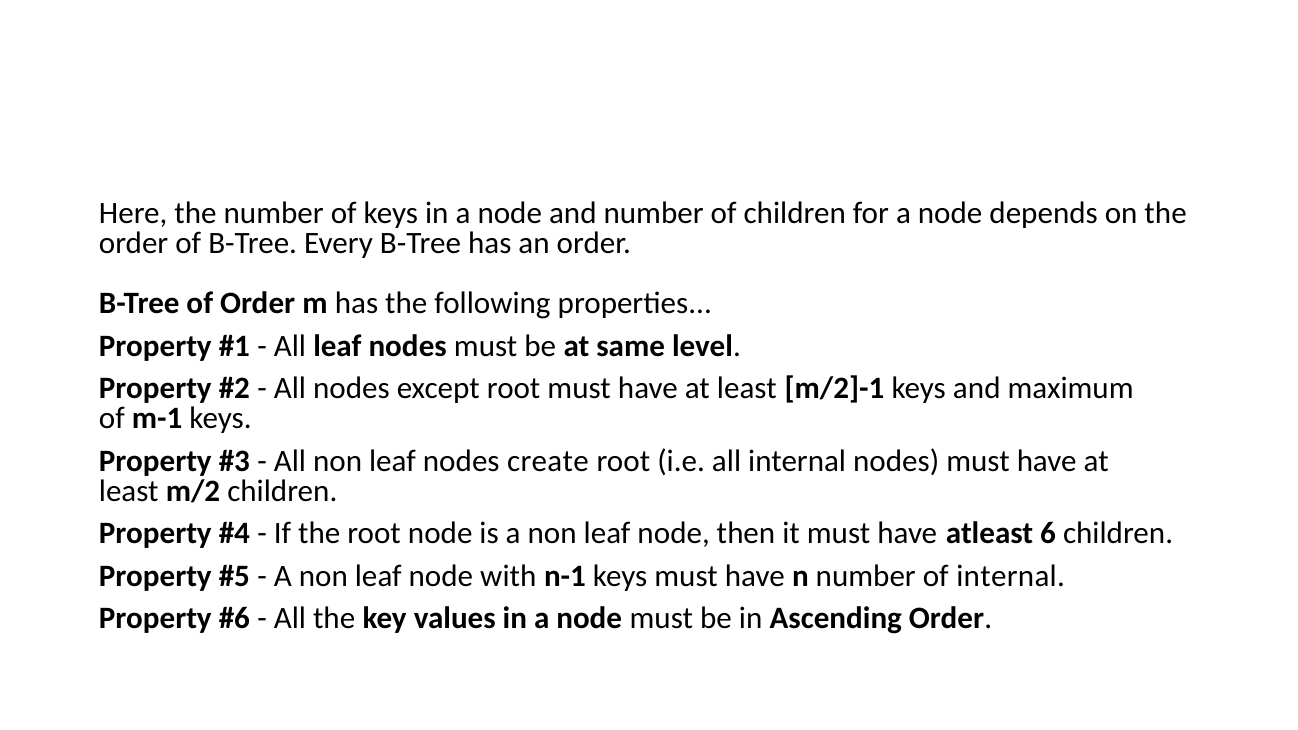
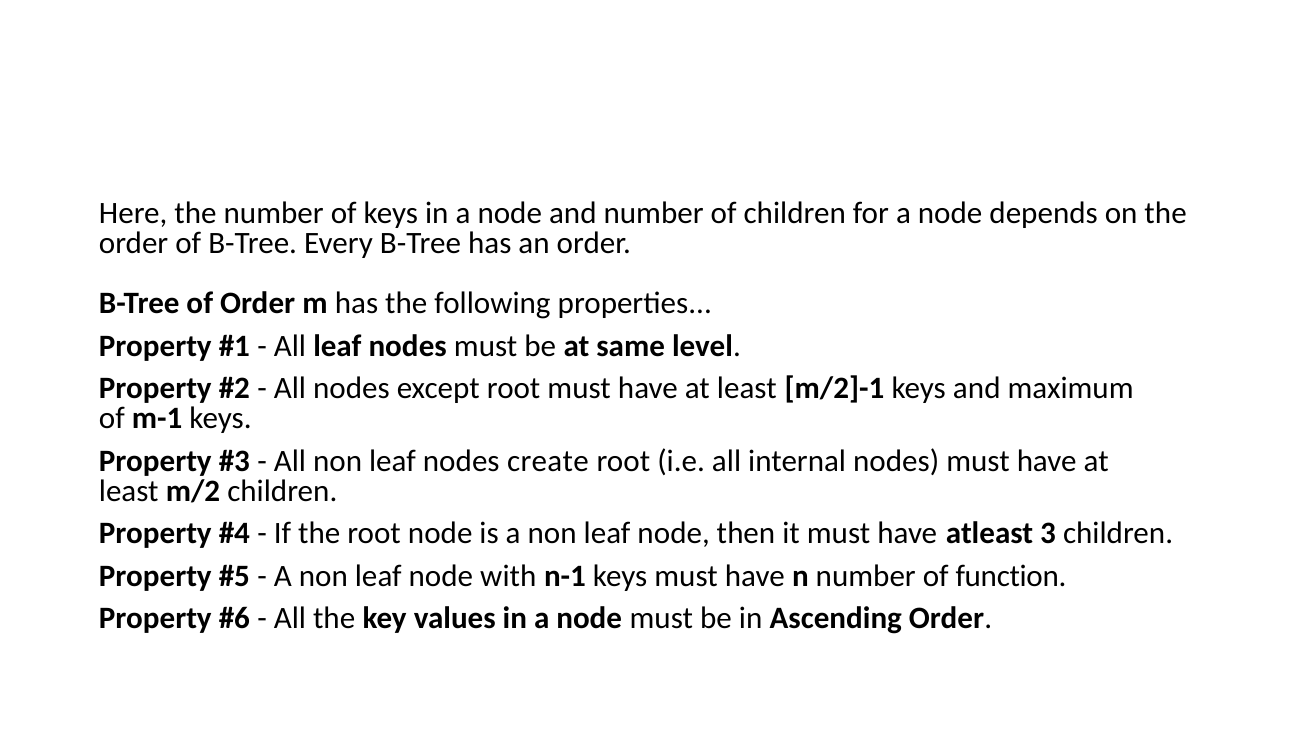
6: 6 -> 3
of internal: internal -> function
